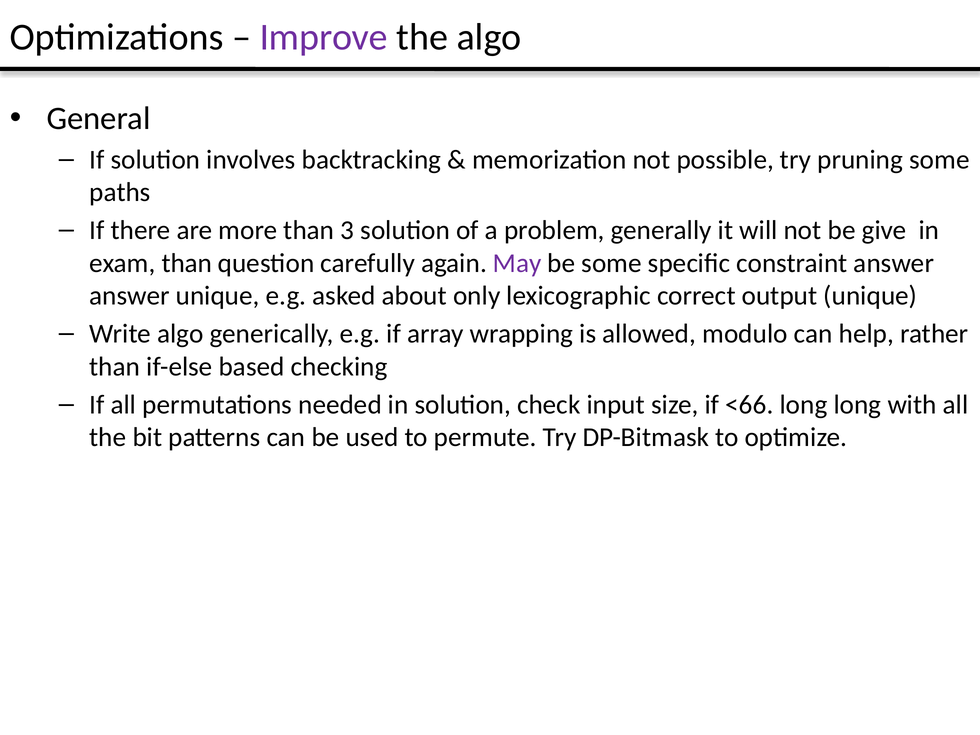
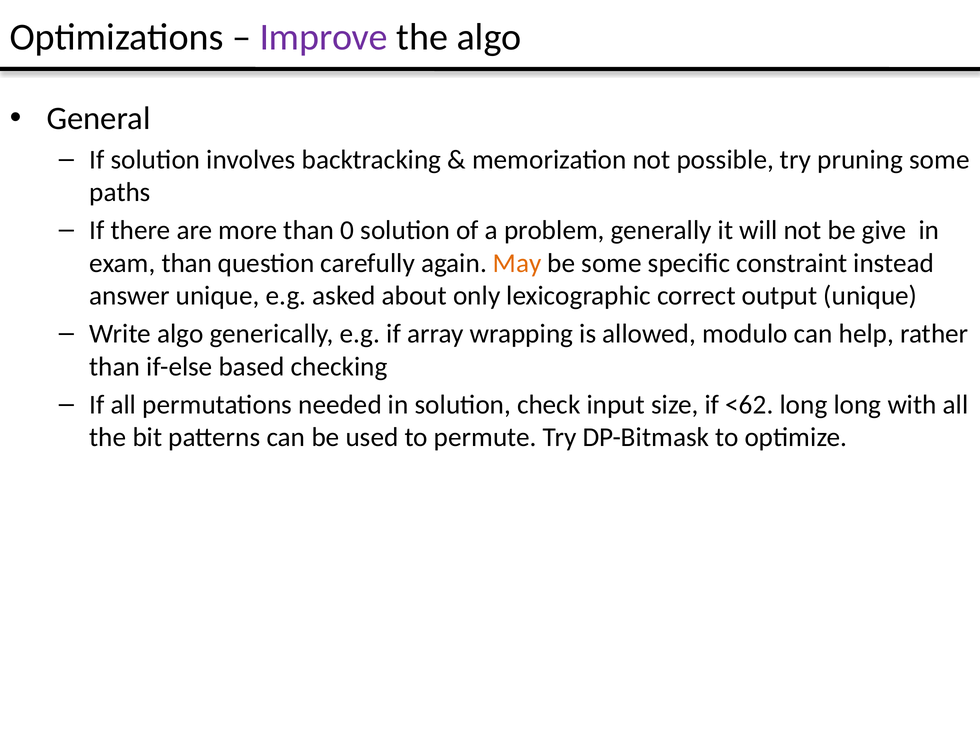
3: 3 -> 0
May colour: purple -> orange
constraint answer: answer -> instead
<66: <66 -> <62
